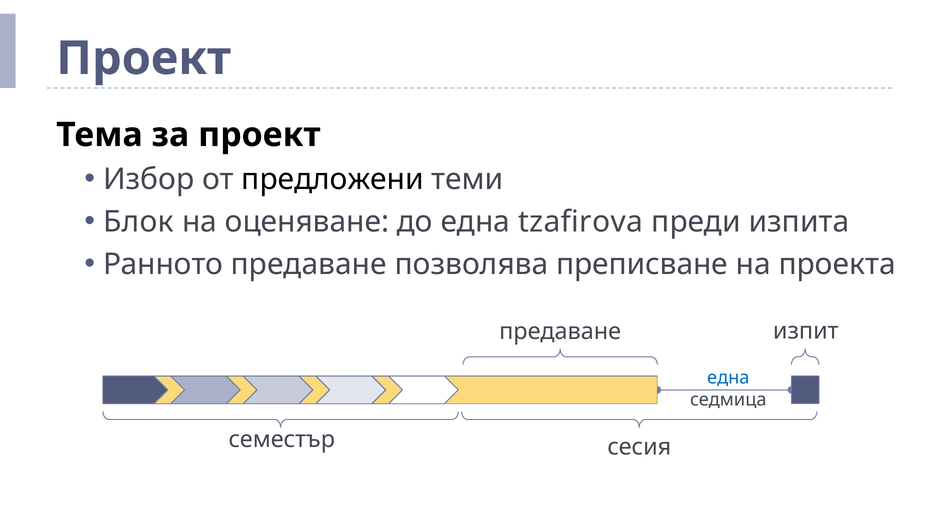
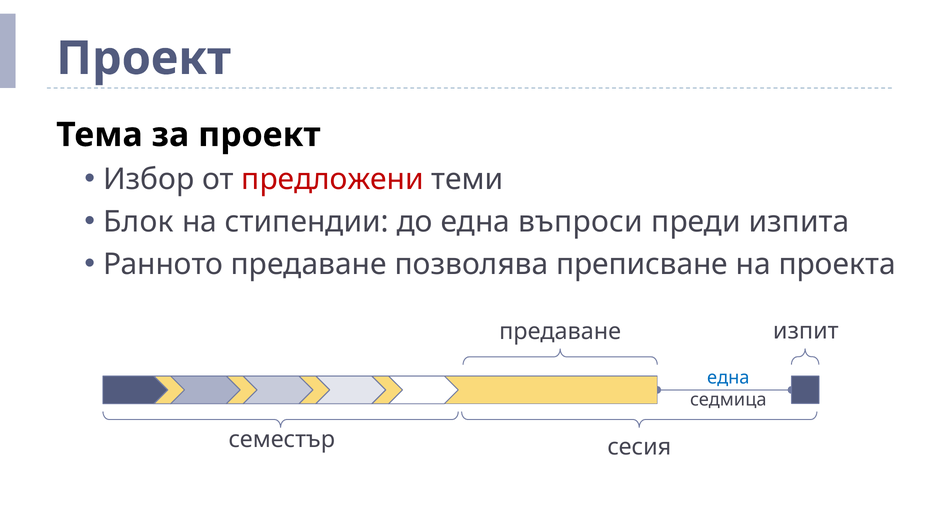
предложени colour: black -> red
оценяване: оценяване -> стипендии
tzafirova: tzafirova -> въпроси
